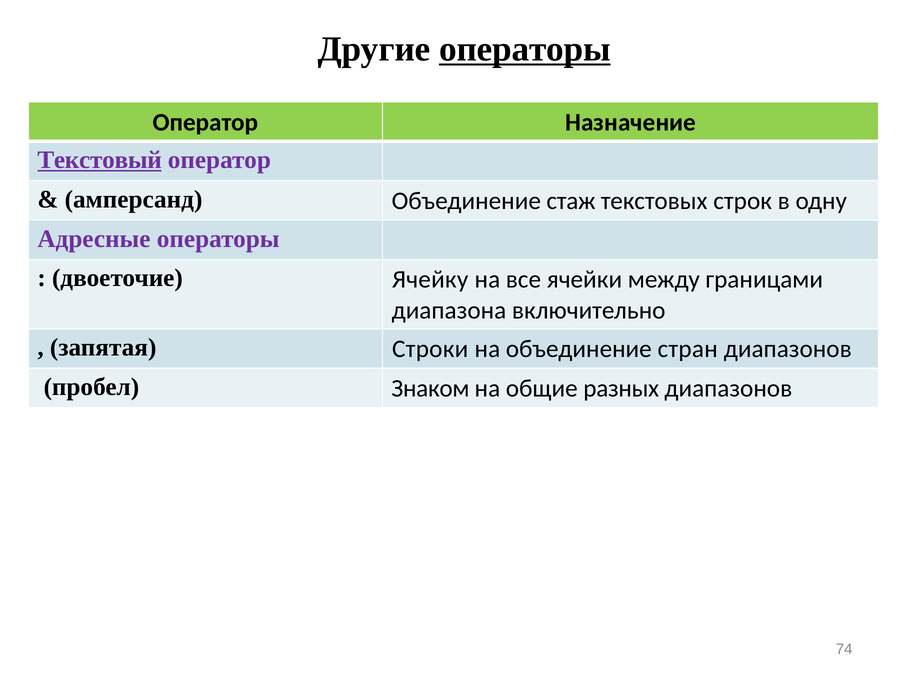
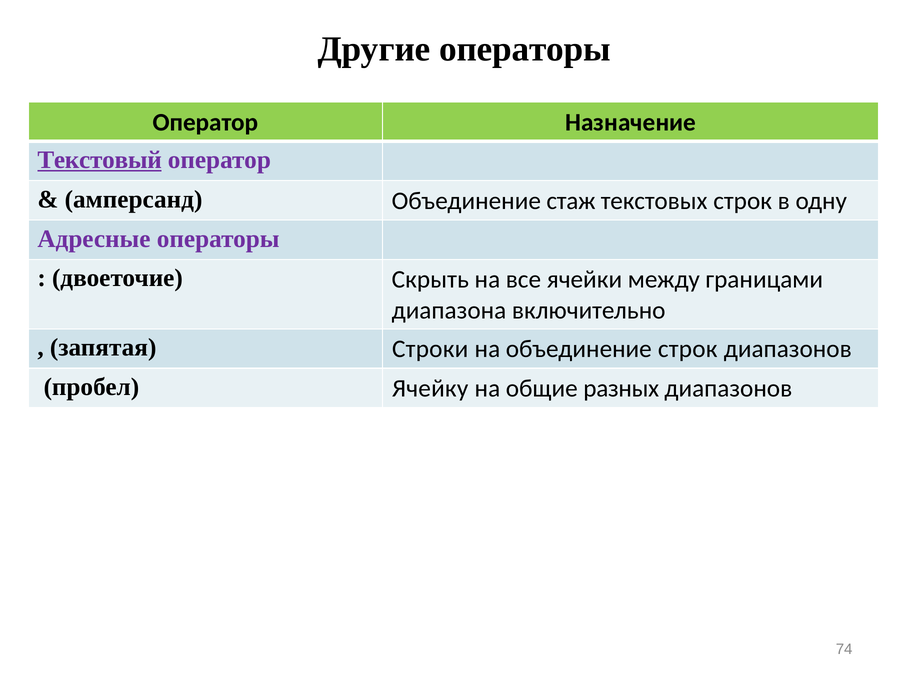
операторы at (525, 49) underline: present -> none
Ячейку: Ячейку -> Скрыть
объединение стран: стран -> строк
Знаком: Знаком -> Ячейку
